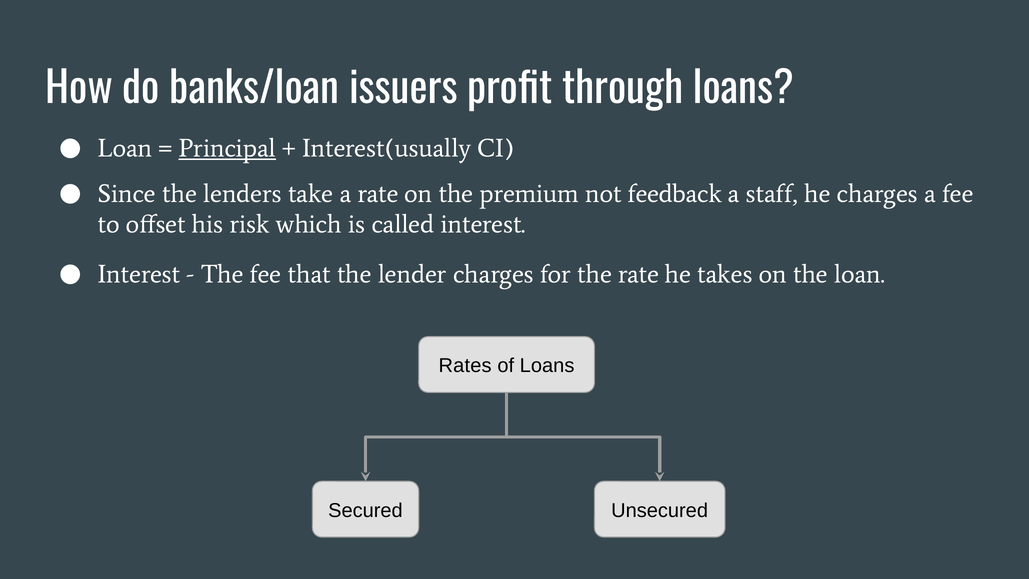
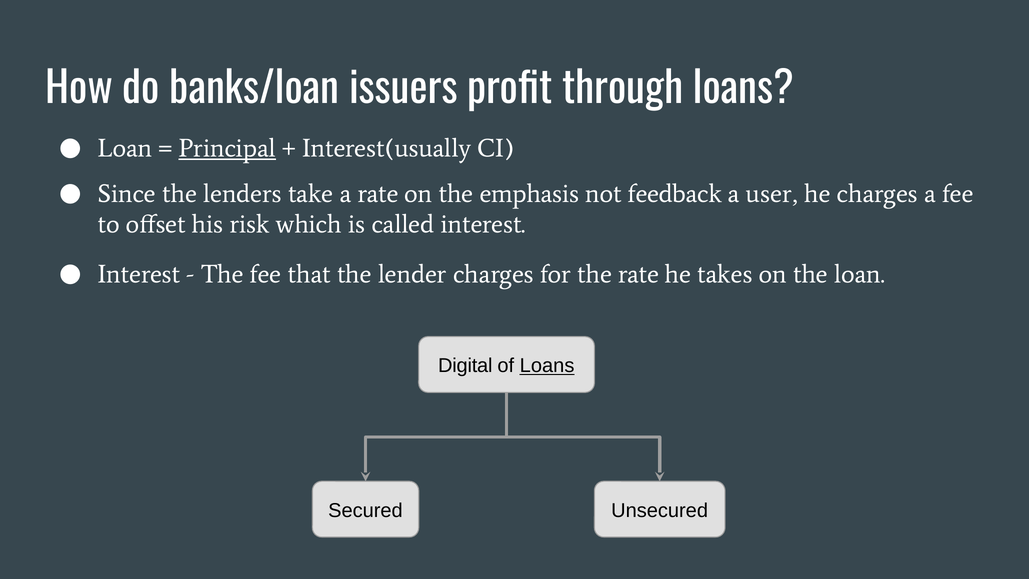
premium: premium -> emphasis
staff: staff -> user
Rates: Rates -> Digital
Loans at (547, 366) underline: none -> present
